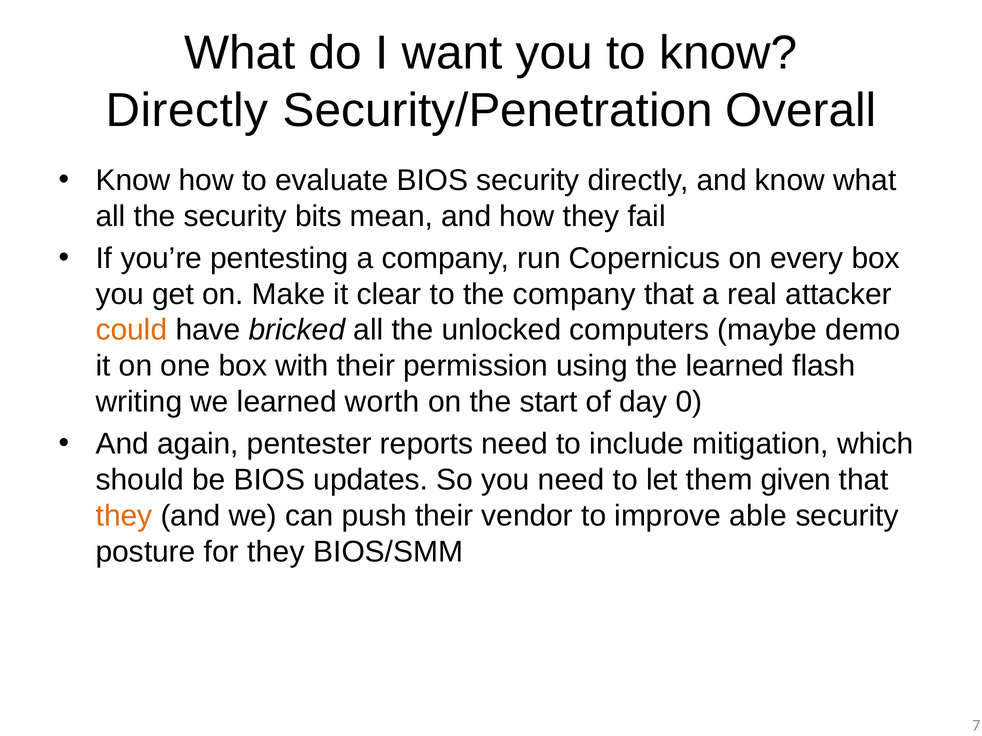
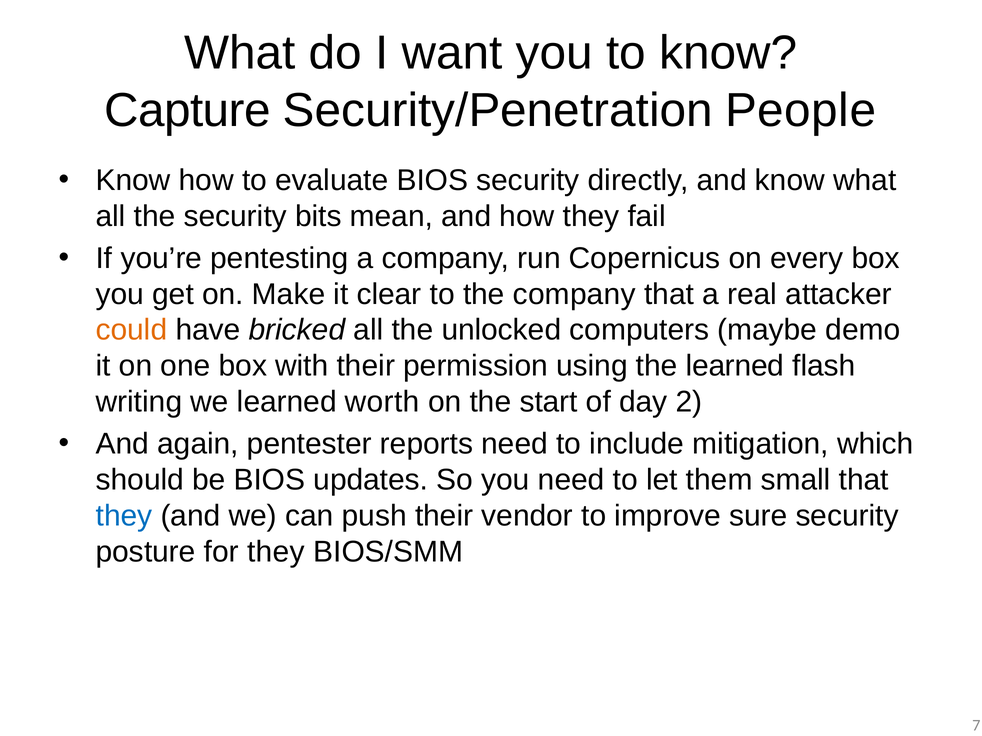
Directly at (187, 111): Directly -> Capture
Overall: Overall -> People
0: 0 -> 2
given: given -> small
they at (124, 516) colour: orange -> blue
able: able -> sure
